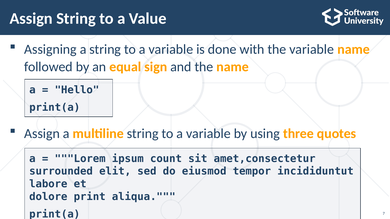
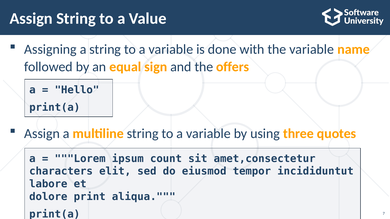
the name: name -> offers
surrounded: surrounded -> characters
